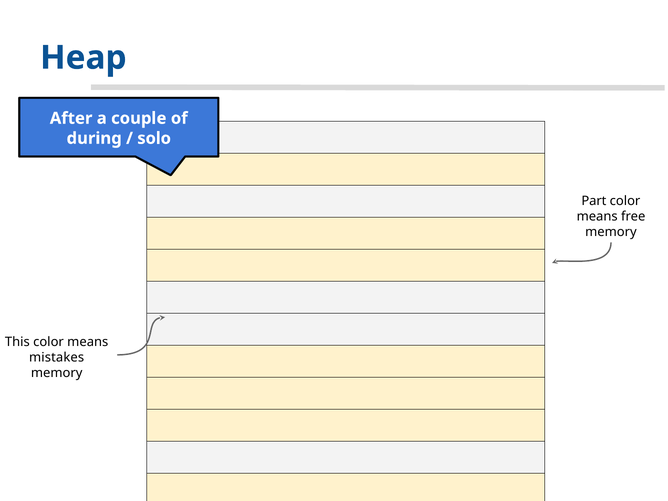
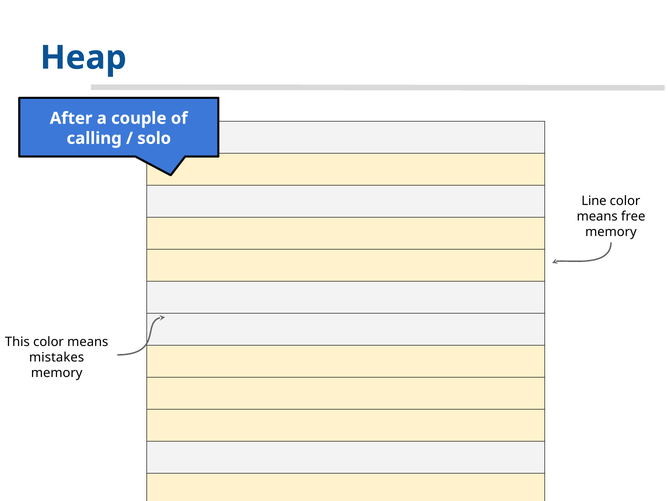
during: during -> calling
Part: Part -> Line
